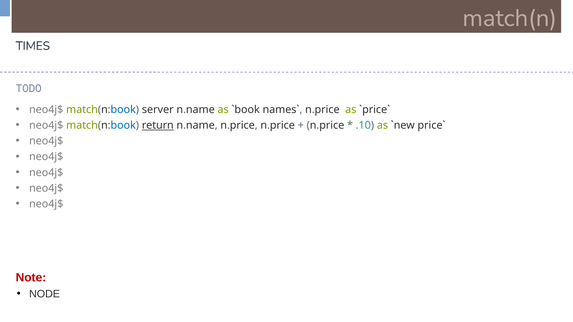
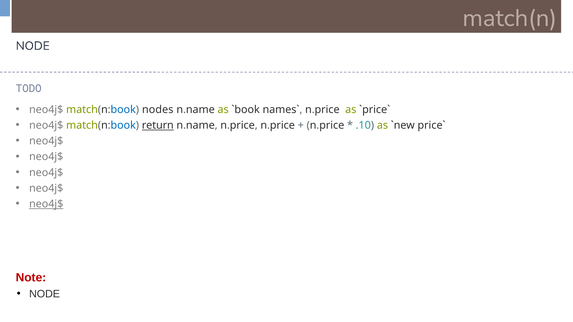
TIMES at (33, 46): TIMES -> NODE
server: server -> nodes
neo4j$ at (46, 204) underline: none -> present
